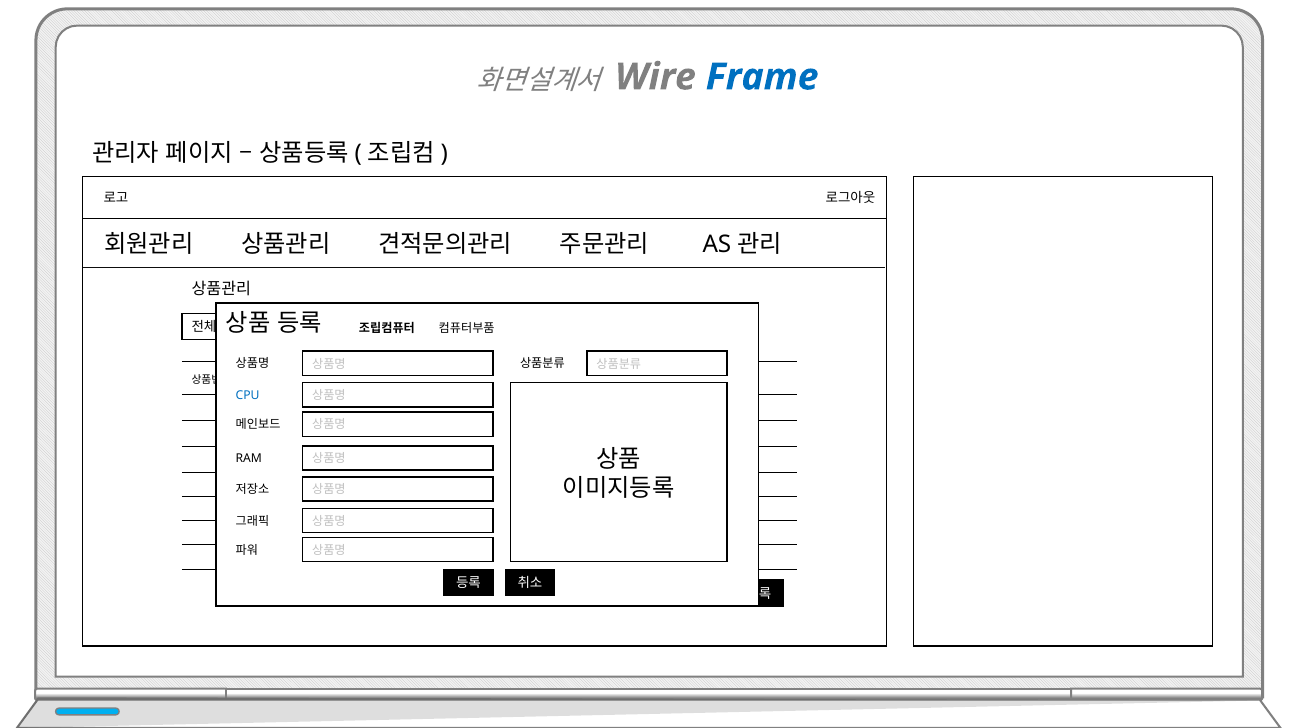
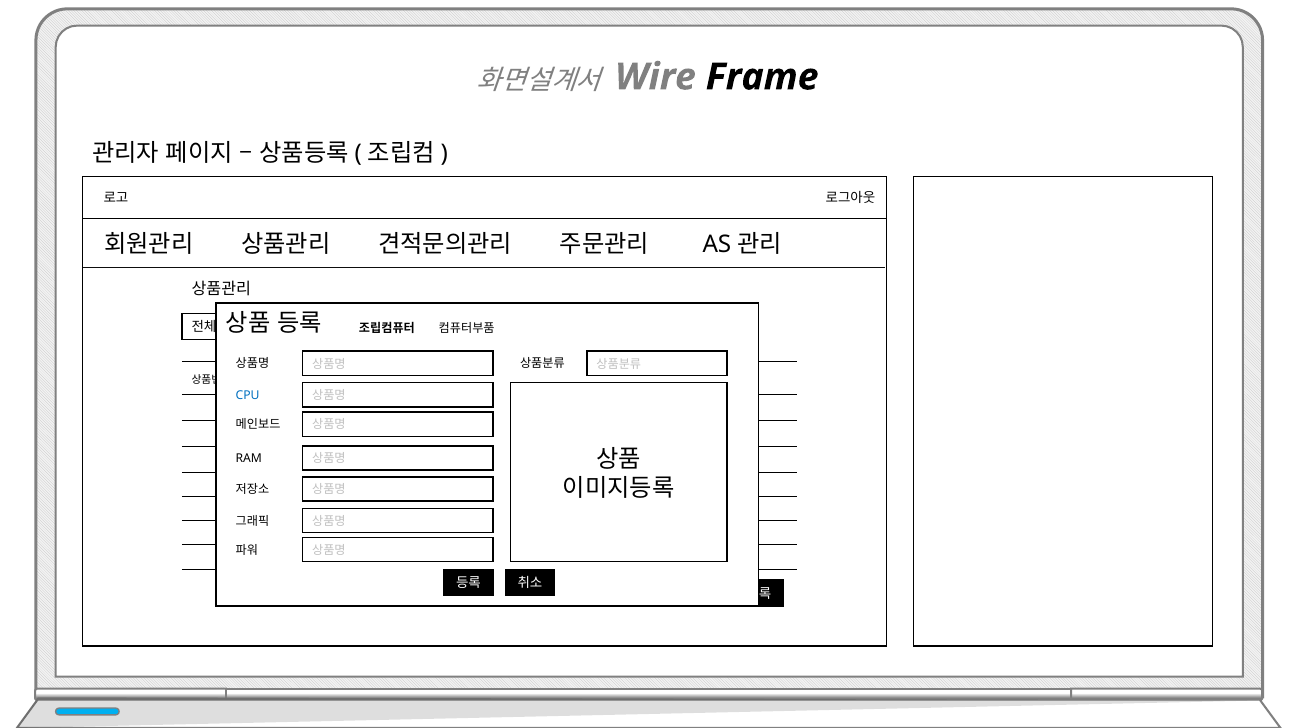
Frame colour: blue -> black
